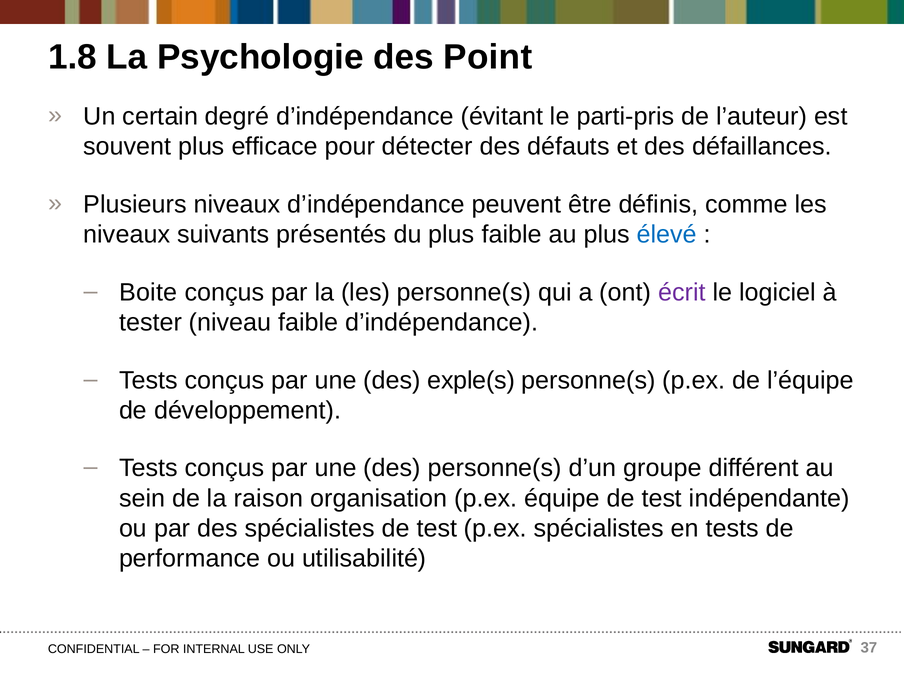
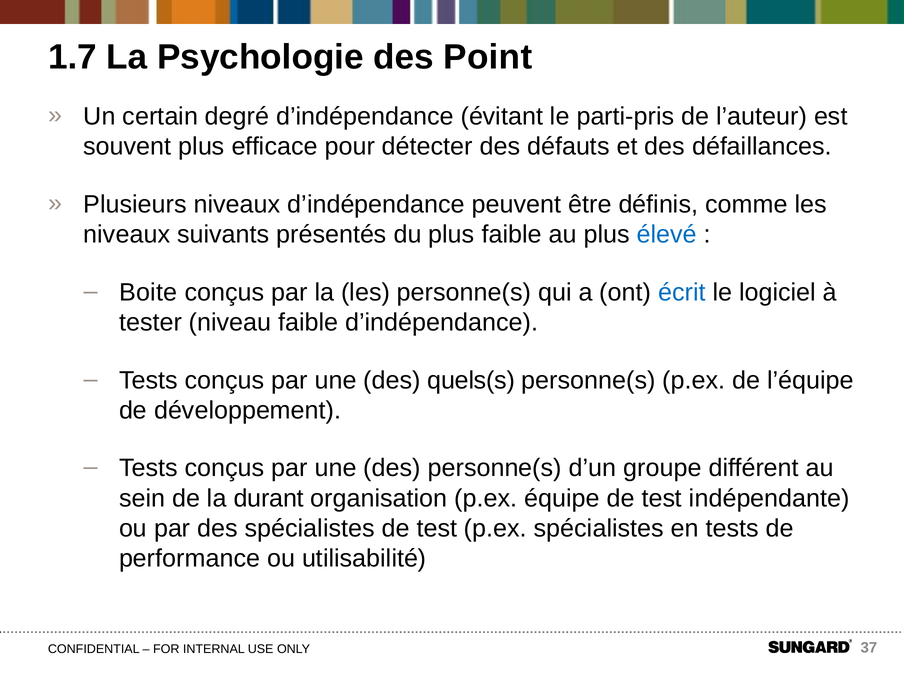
1.8: 1.8 -> 1.7
écrit colour: purple -> blue
exple(s: exple(s -> quels(s
raison: raison -> durant
